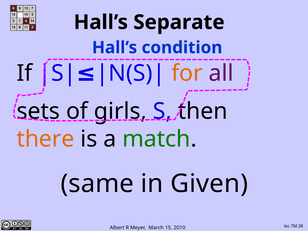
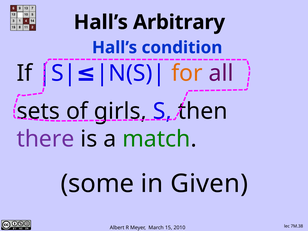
Separate: Separate -> Arbitrary
there colour: orange -> purple
same: same -> some
